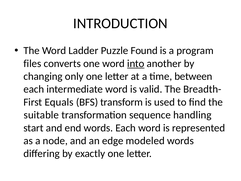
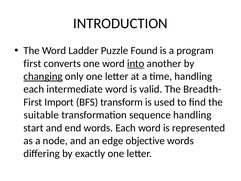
files at (32, 63): files -> first
changing underline: none -> present
time between: between -> handling
Equals: Equals -> Import
modeled: modeled -> objective
